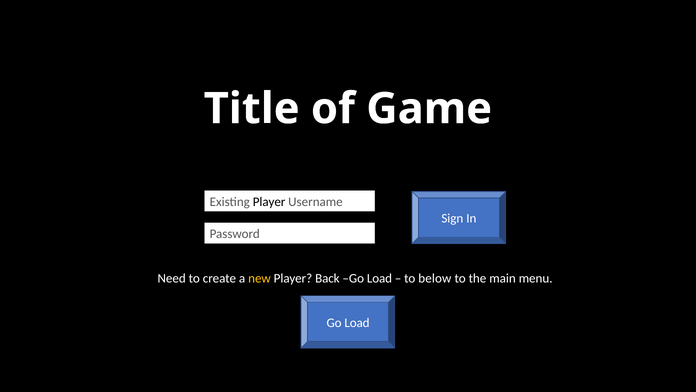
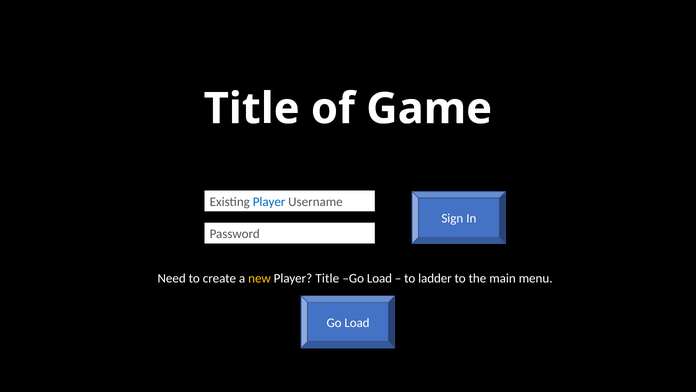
Player at (269, 202) colour: black -> blue
Player Back: Back -> Title
below: below -> ladder
